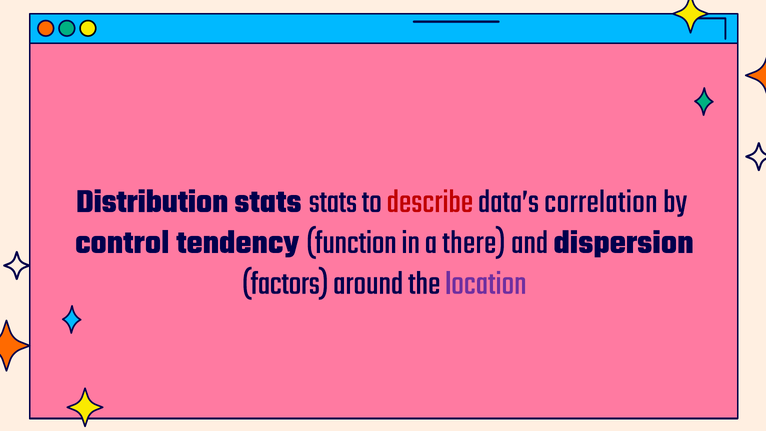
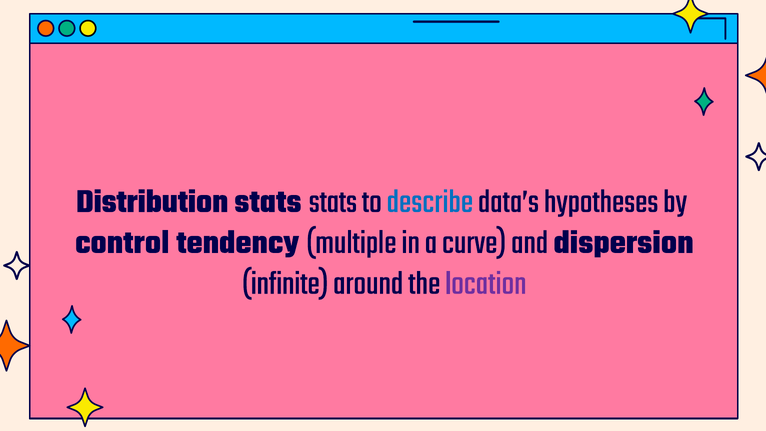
describe colour: red -> blue
correlation: correlation -> hypotheses
function: function -> multiple
there: there -> curve
factors: factors -> infinite
